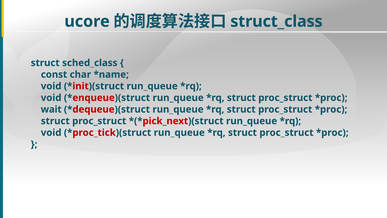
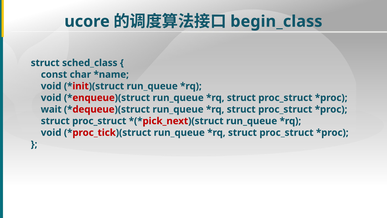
struct_class: struct_class -> begin_class
